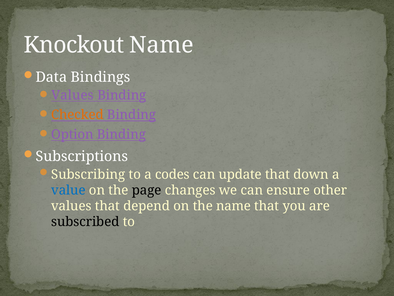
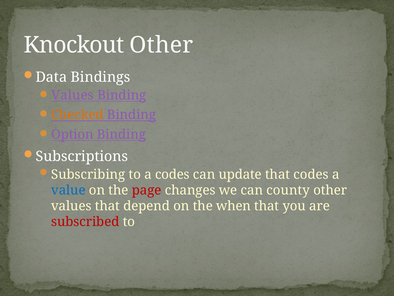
Knockout Name: Name -> Other
that down: down -> codes
page colour: black -> red
ensure: ensure -> county
the name: name -> when
subscribed colour: black -> red
